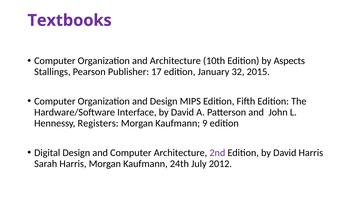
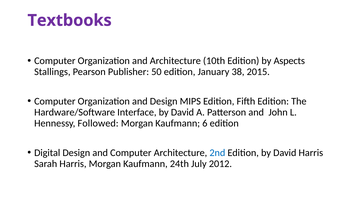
17: 17 -> 50
32: 32 -> 38
Registers: Registers -> Followed
9: 9 -> 6
2nd colour: purple -> blue
